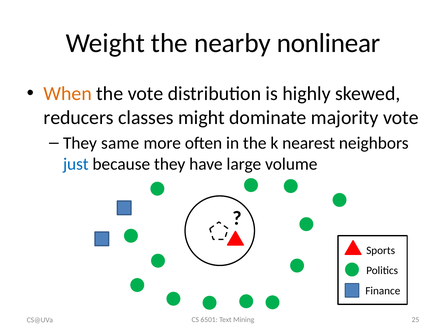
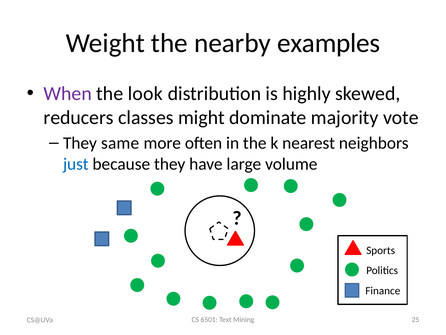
nonlinear: nonlinear -> examples
When colour: orange -> purple
the vote: vote -> look
